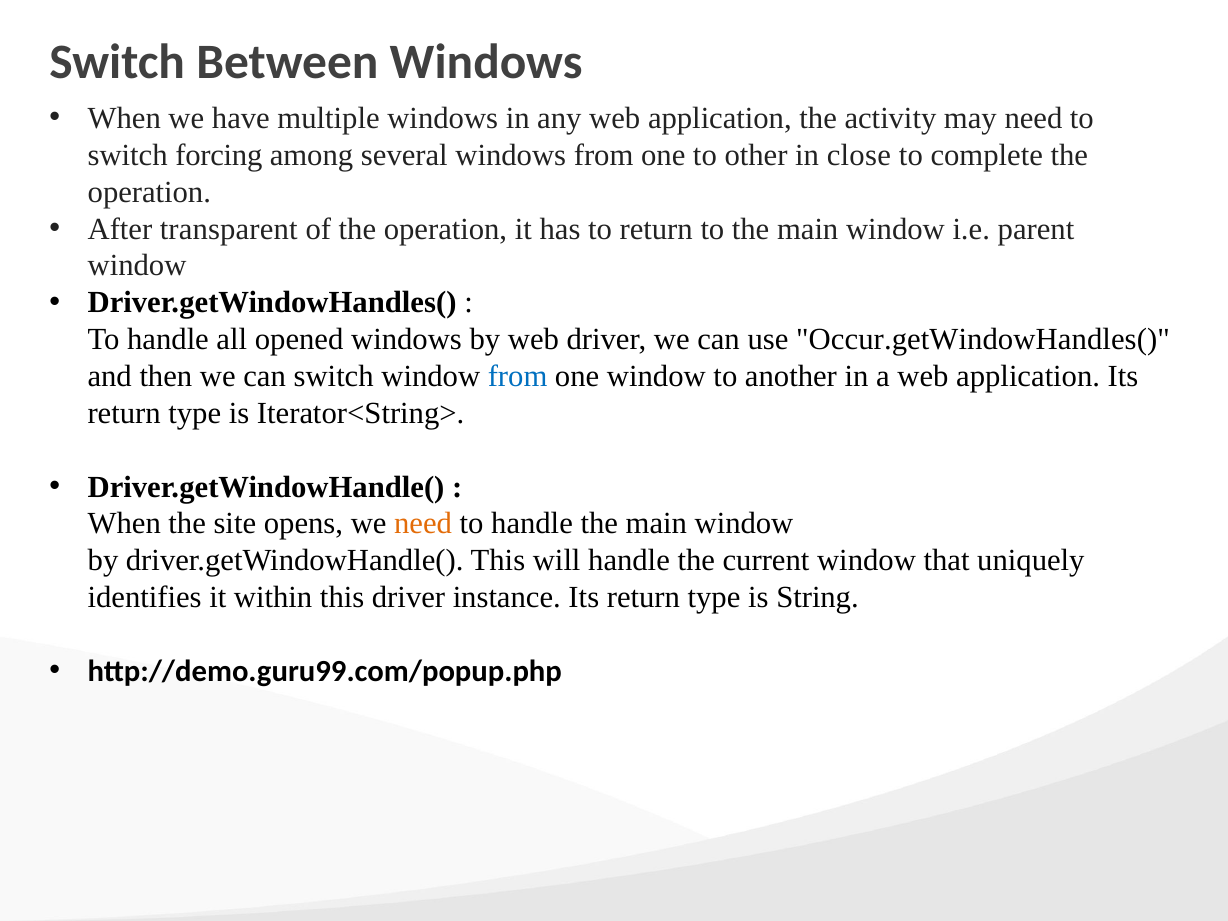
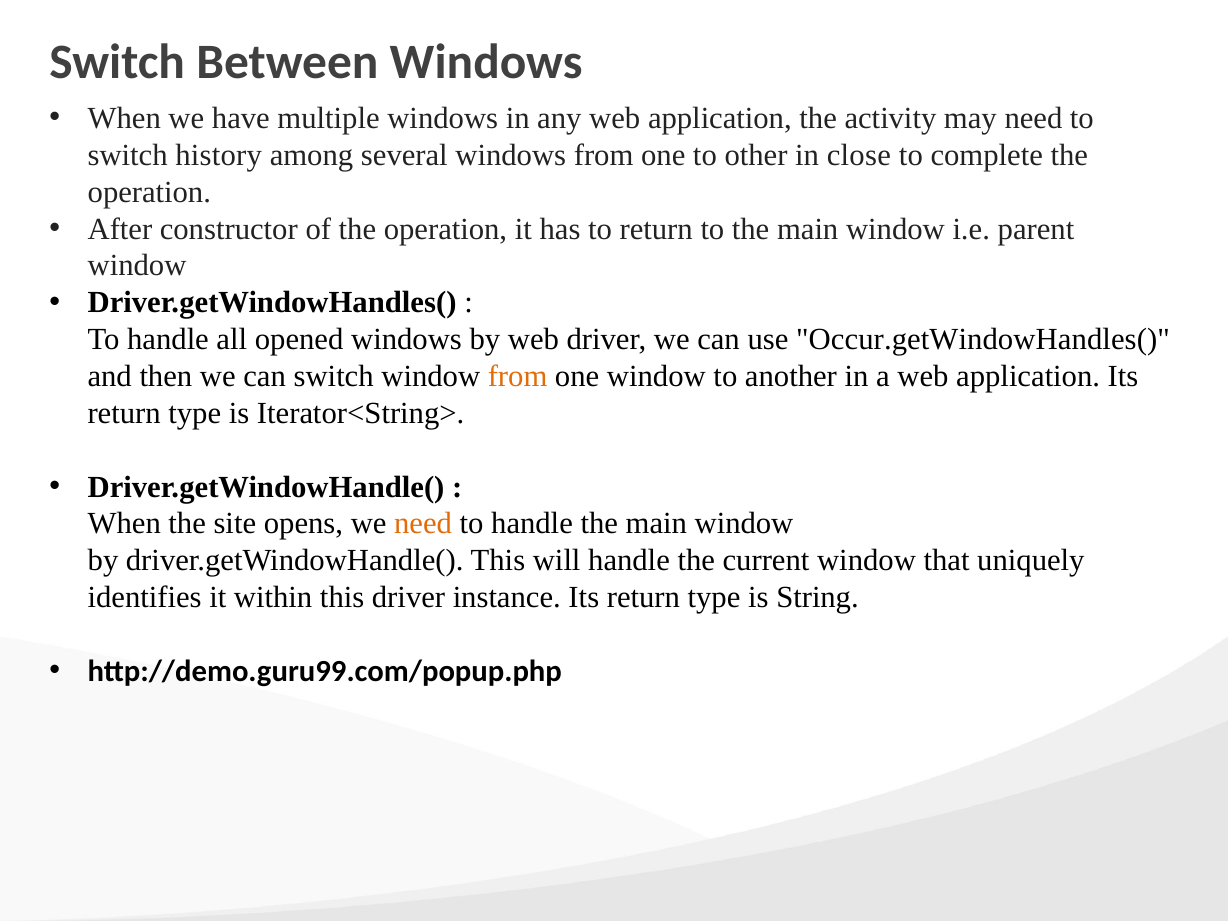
forcing: forcing -> history
transparent: transparent -> constructor
from at (518, 376) colour: blue -> orange
